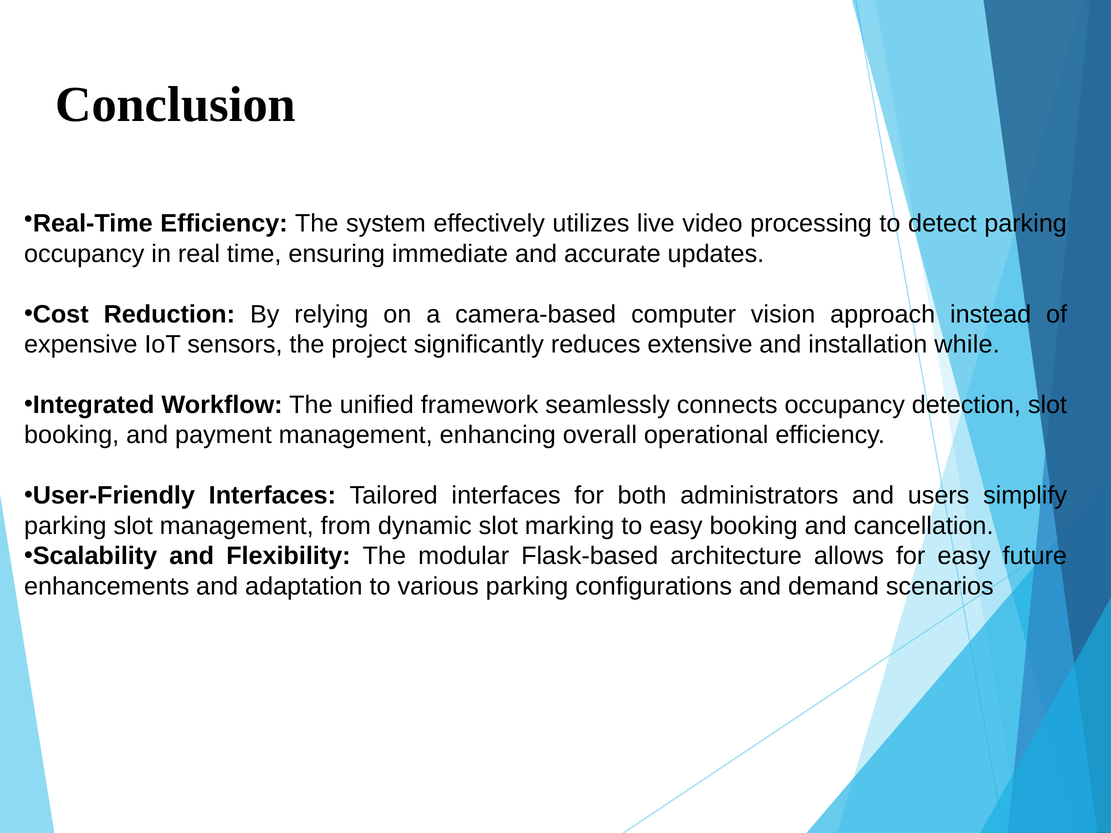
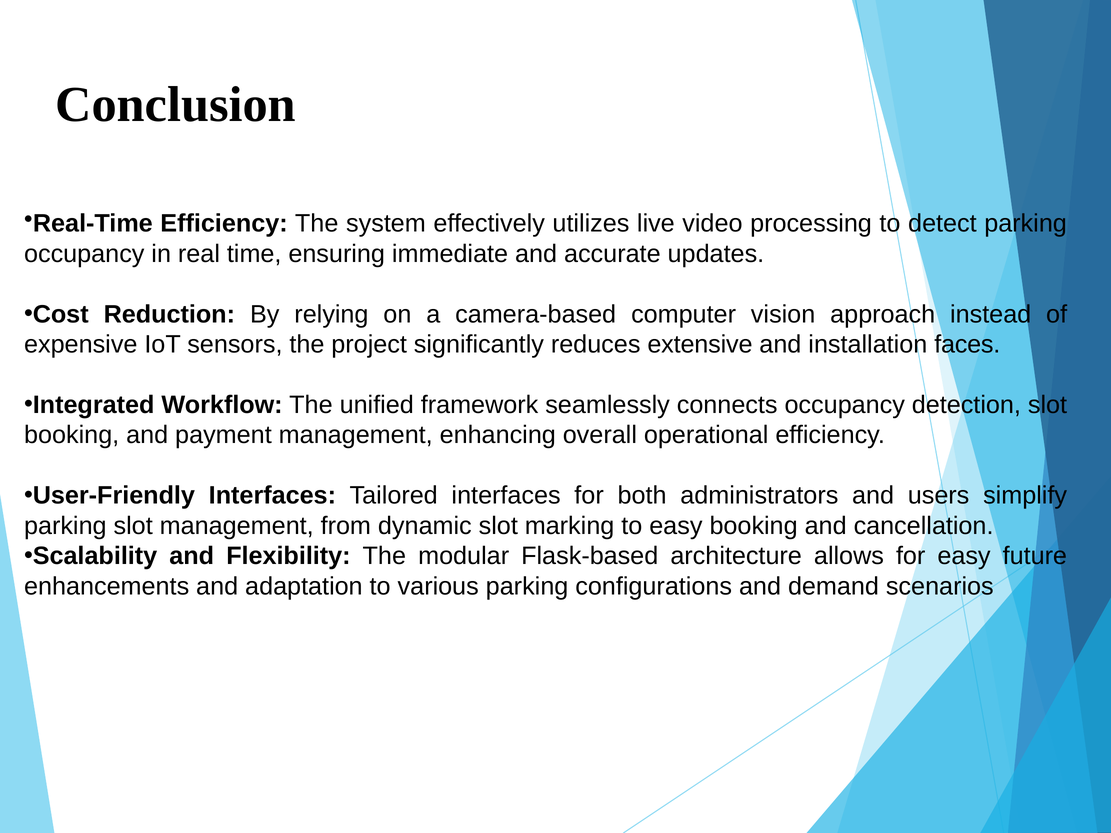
while: while -> faces
